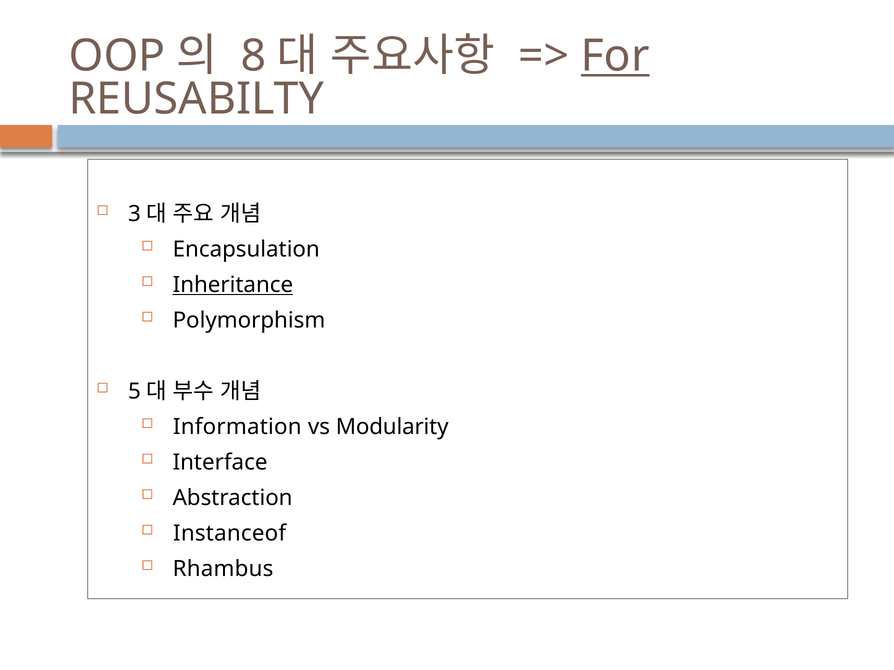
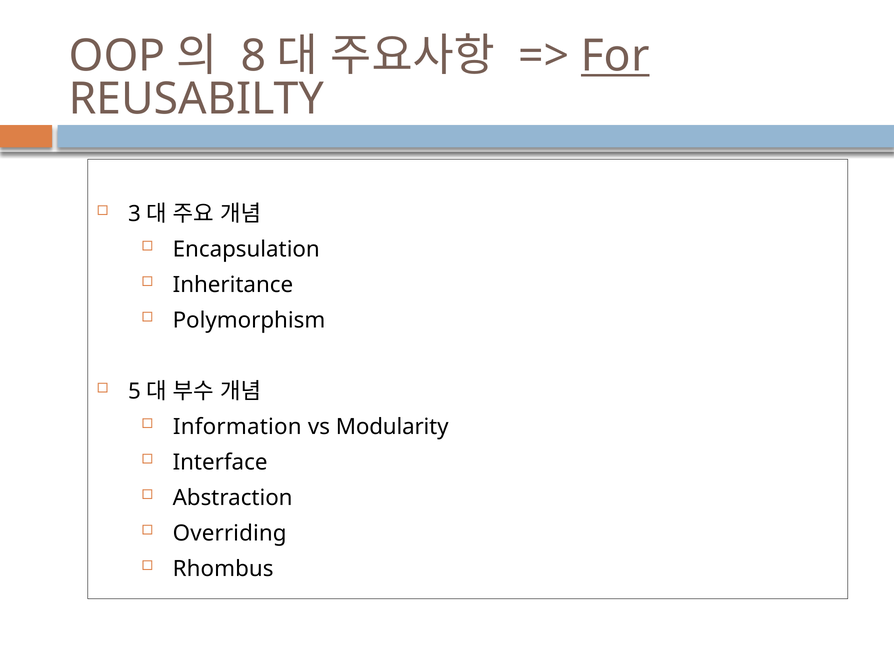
Inheritance underline: present -> none
Instanceof: Instanceof -> Overriding
Rhambus: Rhambus -> Rhombus
